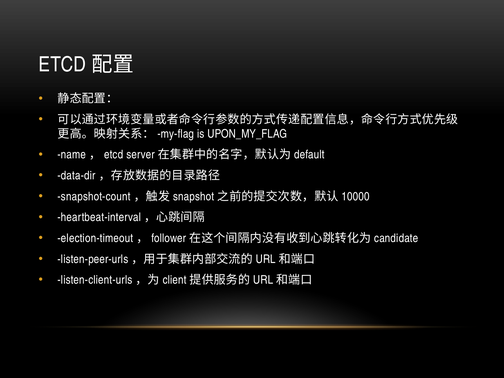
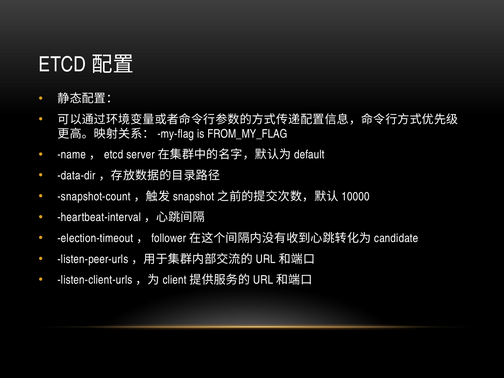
UPON_MY_FLAG: UPON_MY_FLAG -> FROM_MY_FLAG
